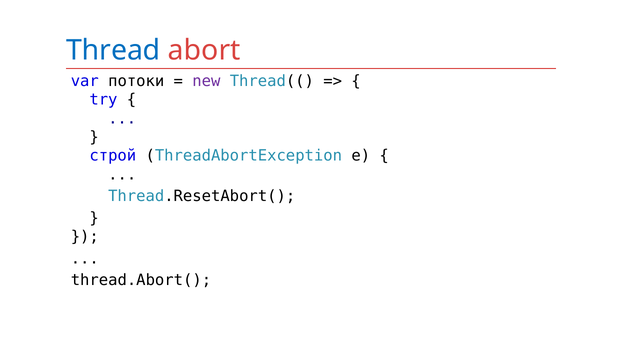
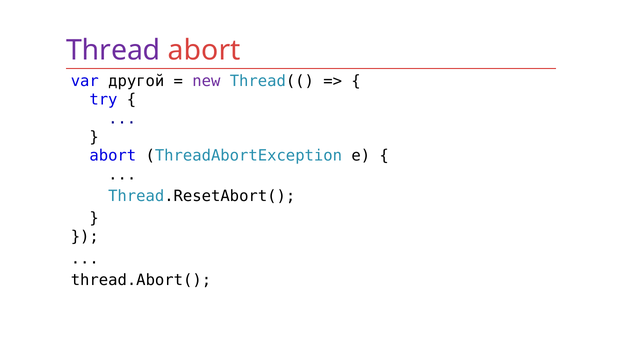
Thread colour: blue -> purple
потоки: потоки -> другой
строй at (113, 156): строй -> abort
